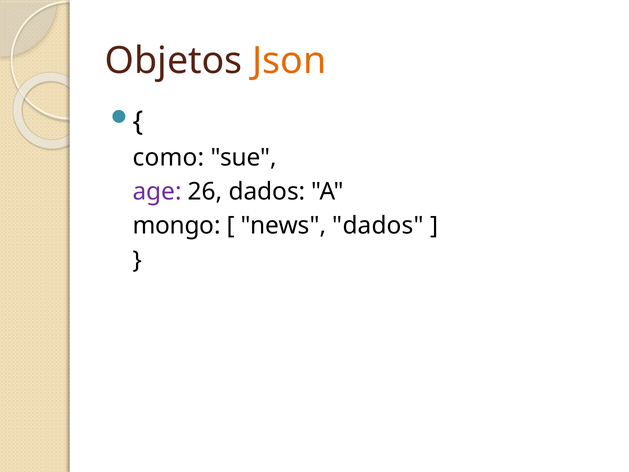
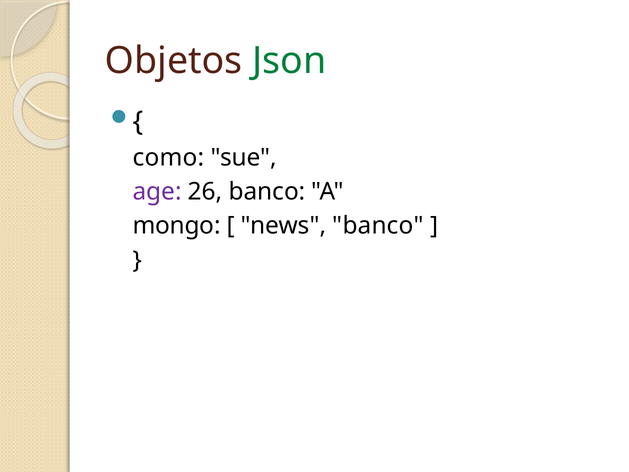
Json colour: orange -> green
26 dados: dados -> banco
news dados: dados -> banco
